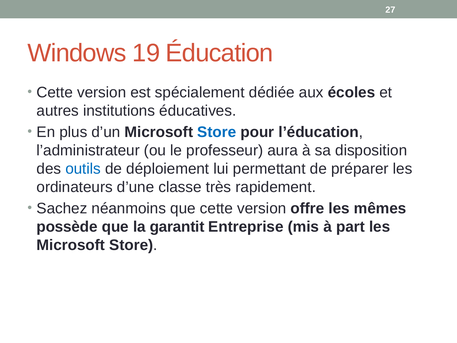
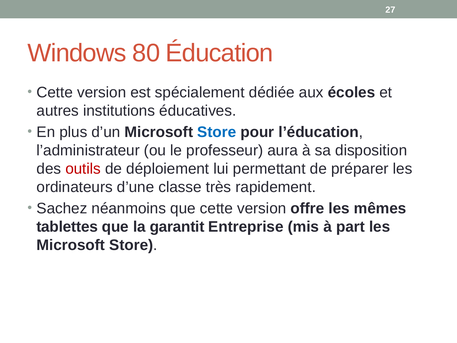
19: 19 -> 80
outils colour: blue -> red
possède: possède -> tablettes
